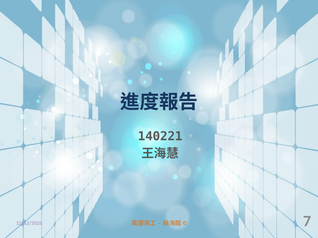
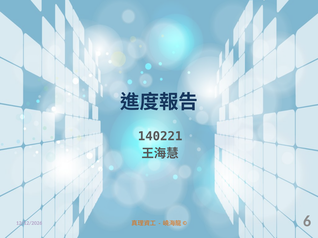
7: 7 -> 6
